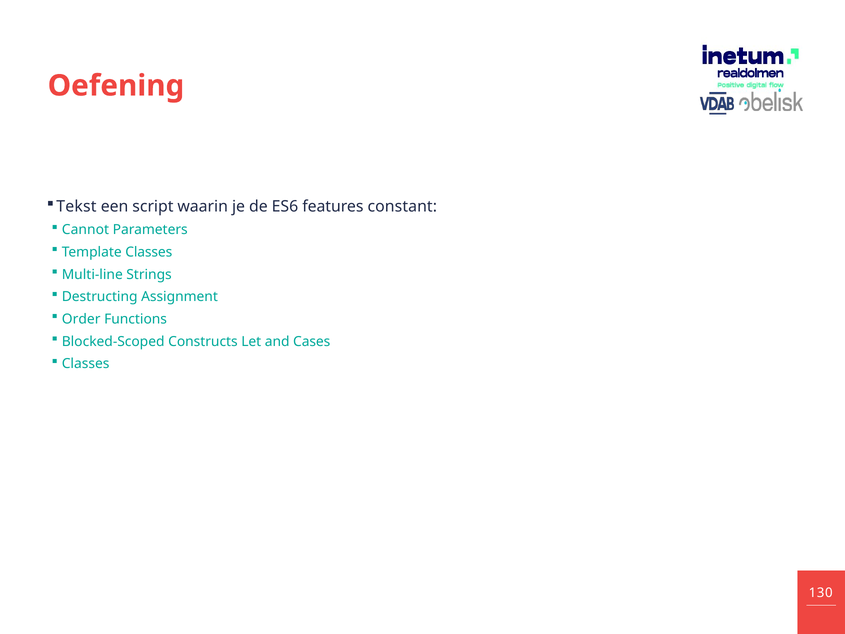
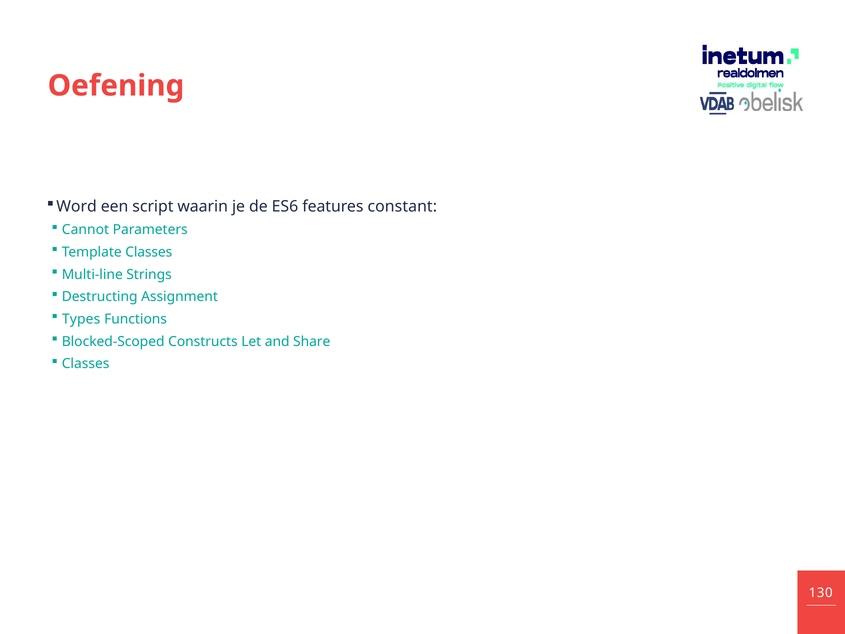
Tekst: Tekst -> Word
Order: Order -> Types
Cases: Cases -> Share
